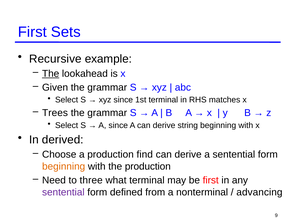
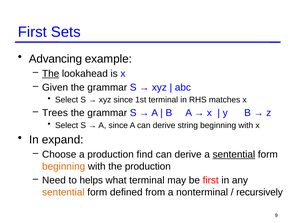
Recursive: Recursive -> Advancing
derived: derived -> expand
sentential at (234, 155) underline: none -> present
three: three -> helps
sentential at (63, 193) colour: purple -> orange
advancing: advancing -> recursively
